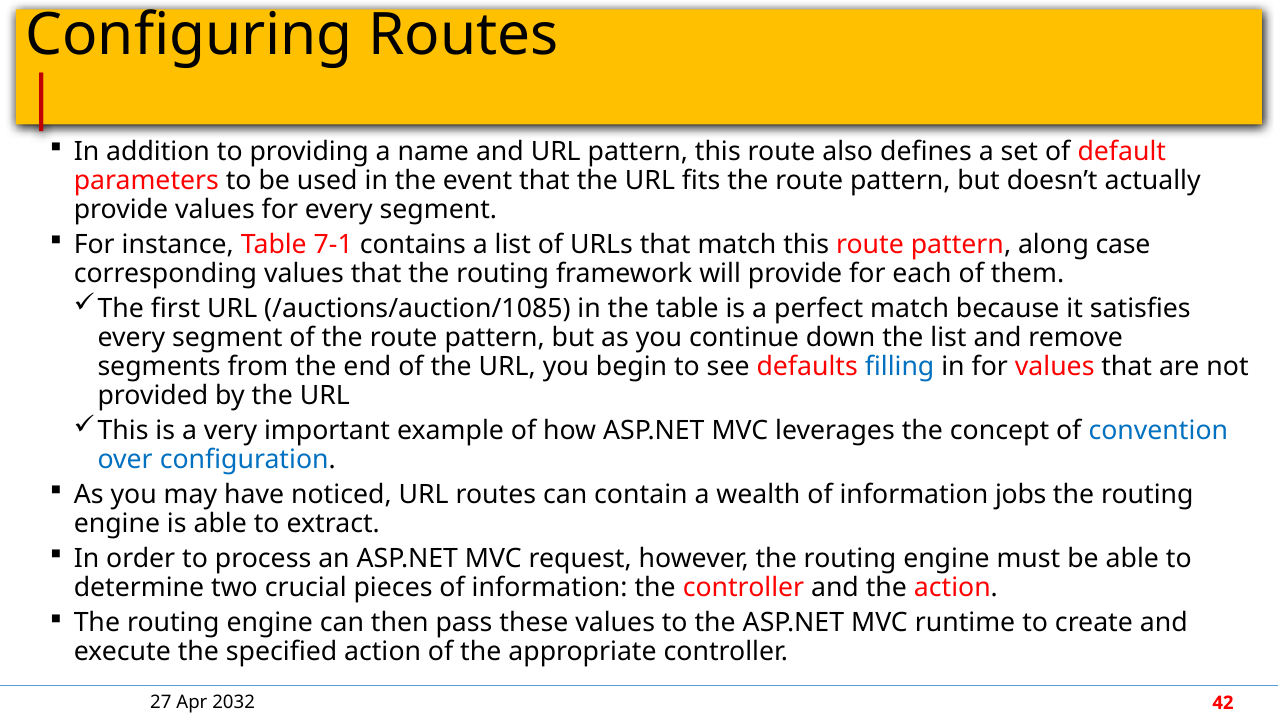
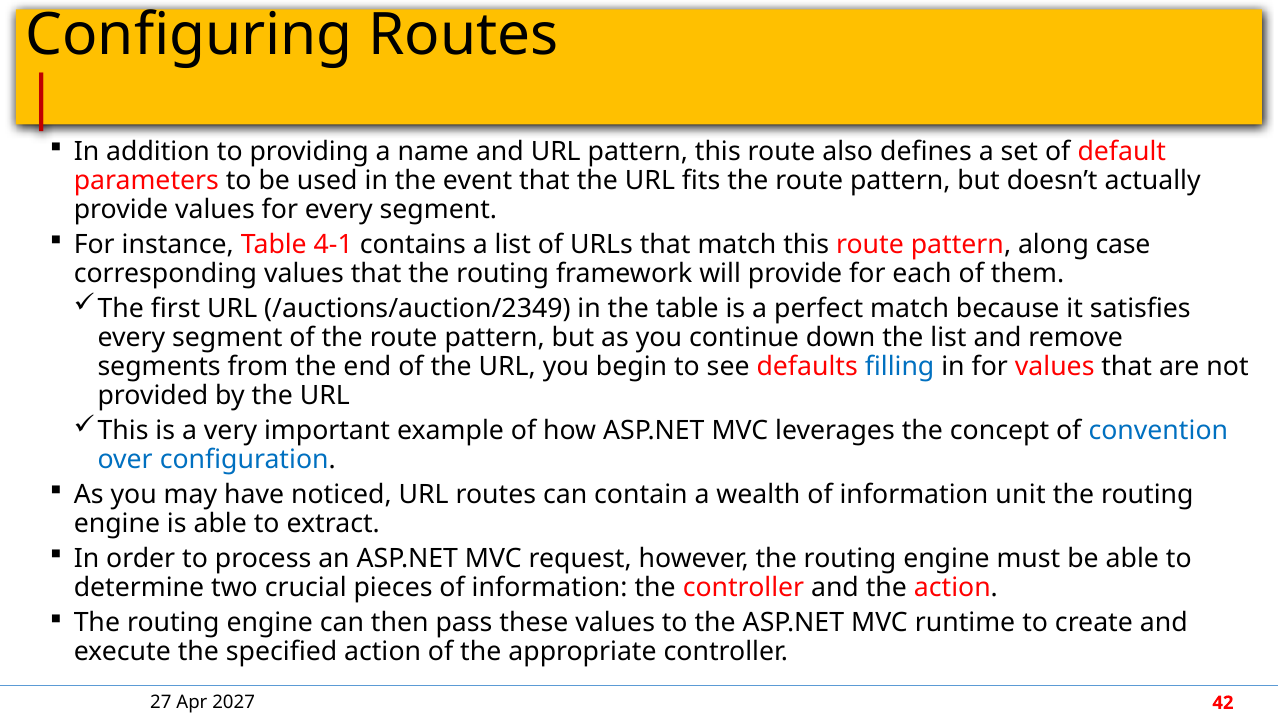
7-1: 7-1 -> 4-1
/auctions/auction/1085: /auctions/auction/1085 -> /auctions/auction/2349
jobs: jobs -> unit
2032: 2032 -> 2027
